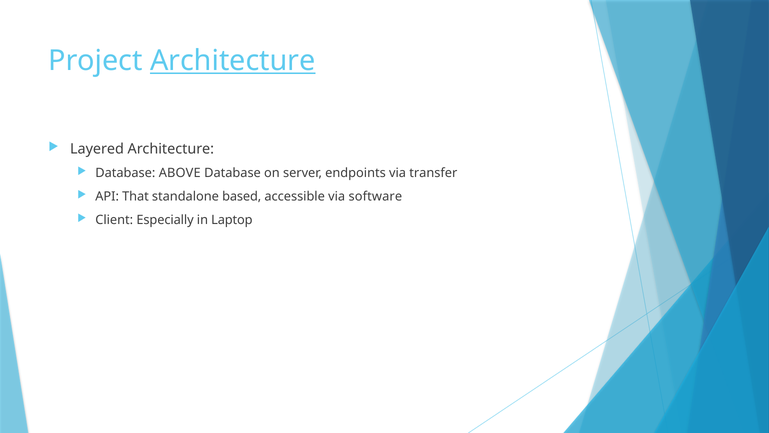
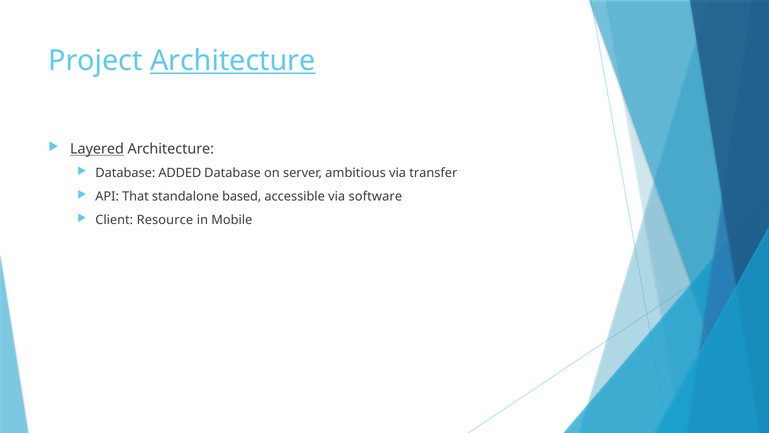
Layered underline: none -> present
ABOVE: ABOVE -> ADDED
endpoints: endpoints -> ambitious
Especially: Especially -> Resource
Laptop: Laptop -> Mobile
